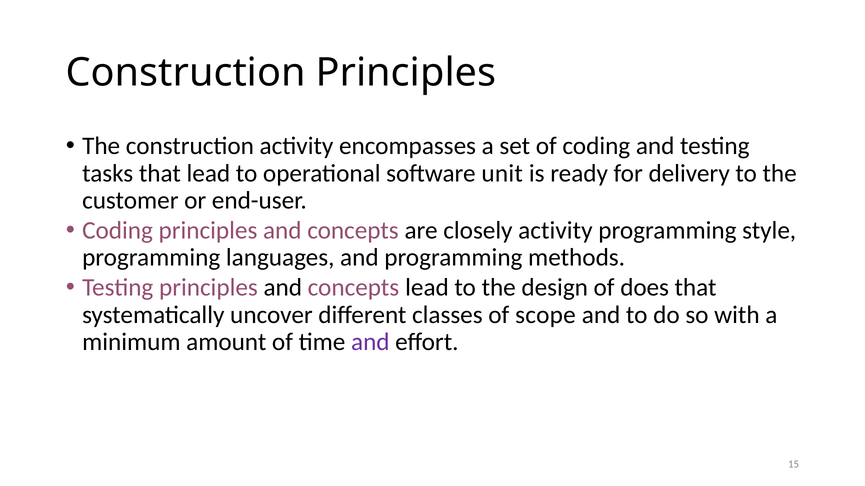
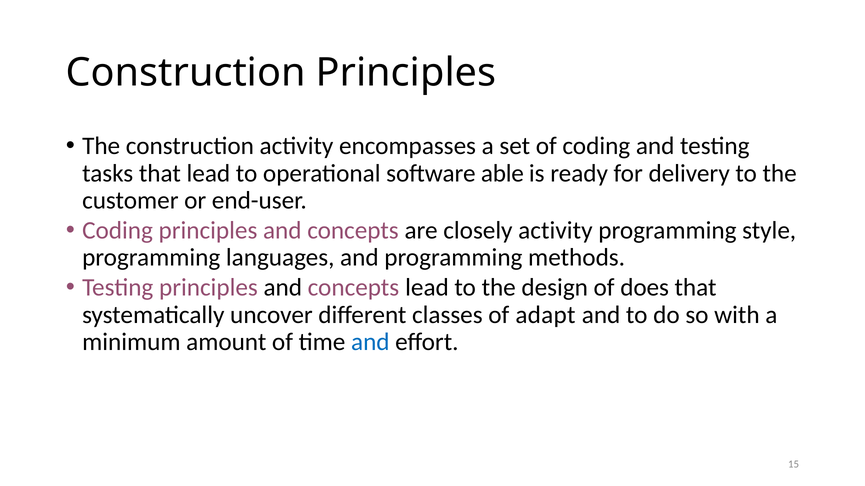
unit: unit -> able
scope: scope -> adapt
and at (370, 342) colour: purple -> blue
